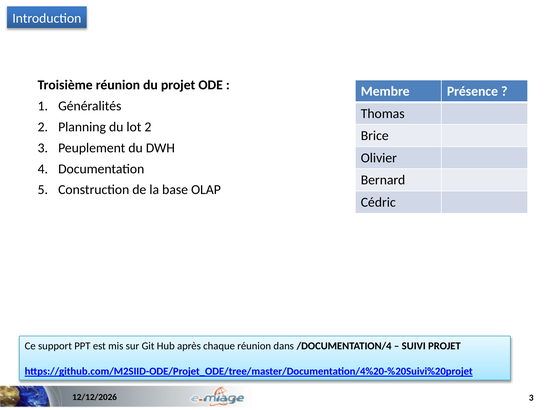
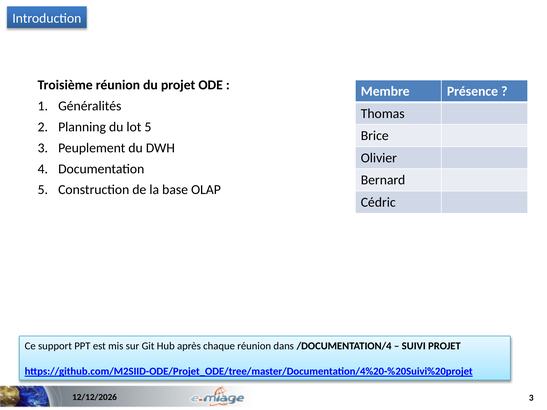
lot 2: 2 -> 5
